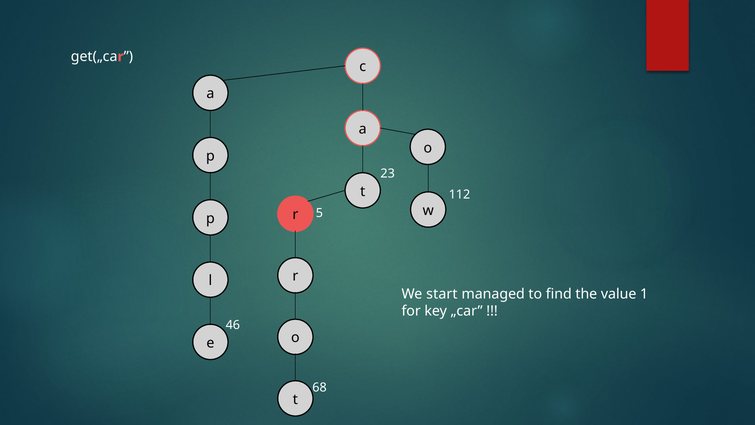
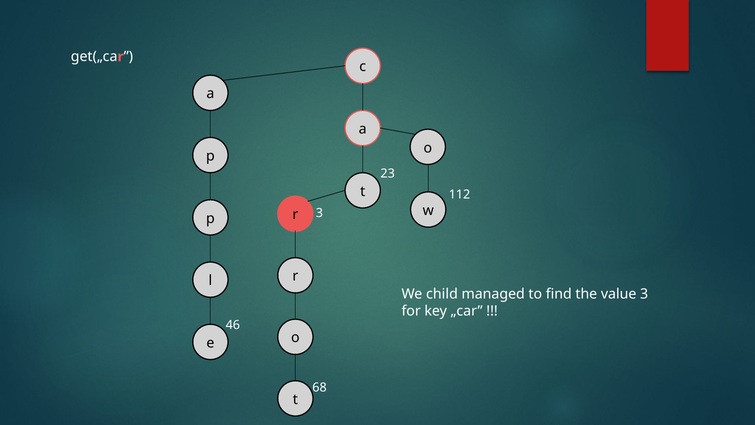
r 5: 5 -> 3
start: start -> child
value 1: 1 -> 3
